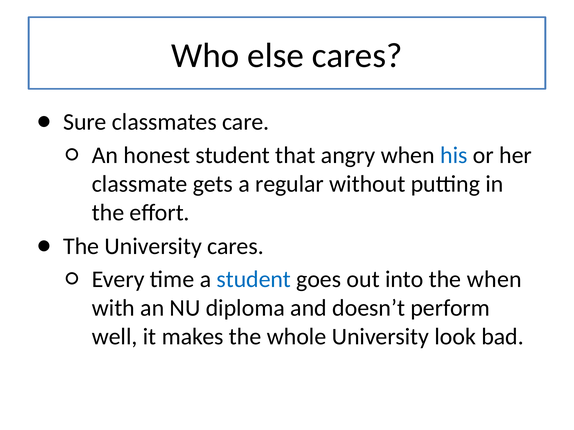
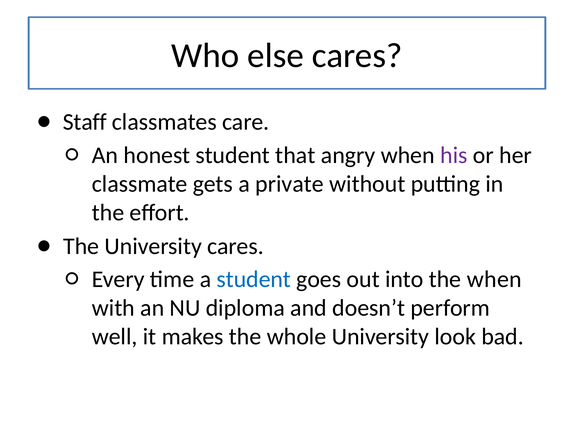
Sure: Sure -> Staff
his colour: blue -> purple
regular: regular -> private
